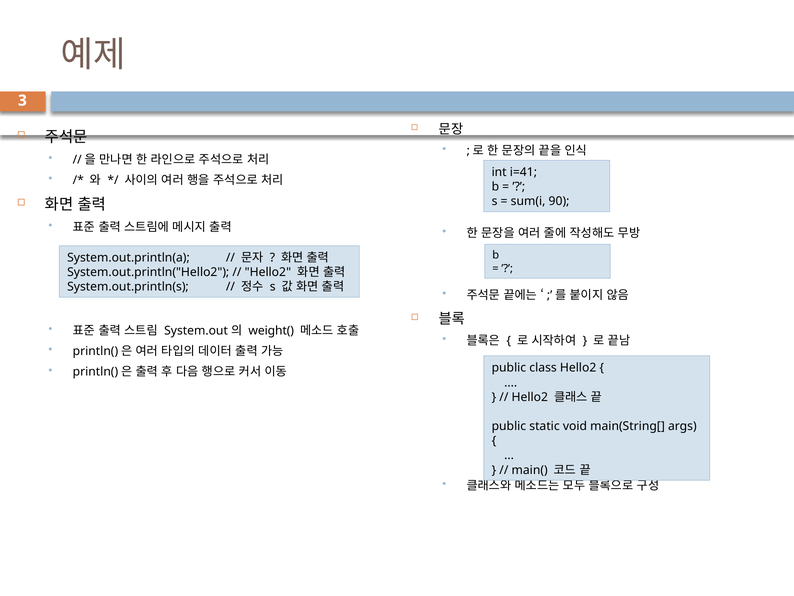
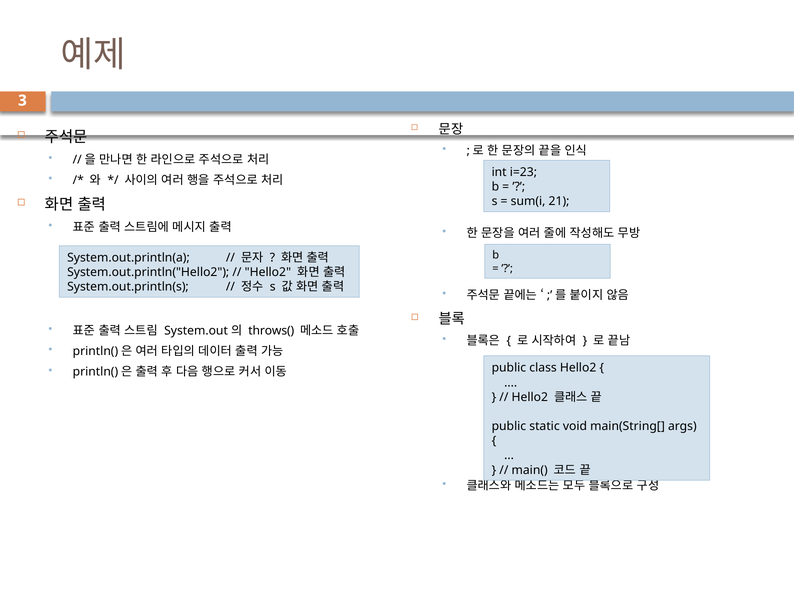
i=41: i=41 -> i=23
90: 90 -> 21
weight(: weight( -> throws(
